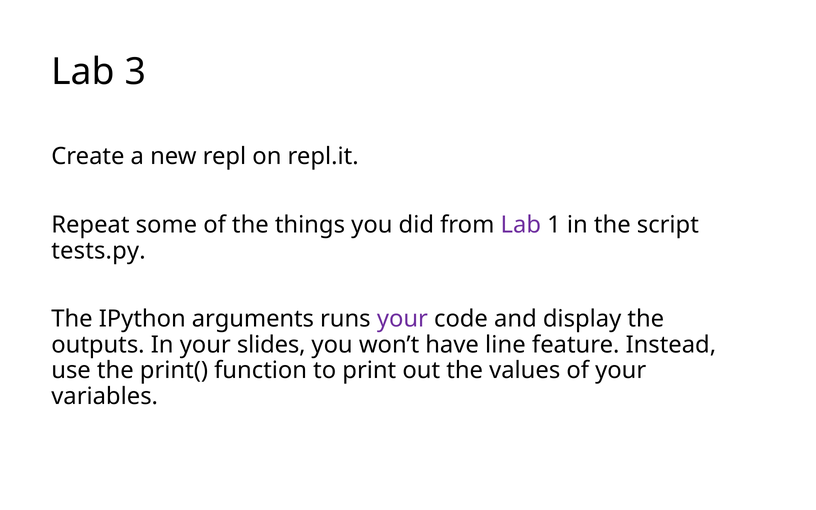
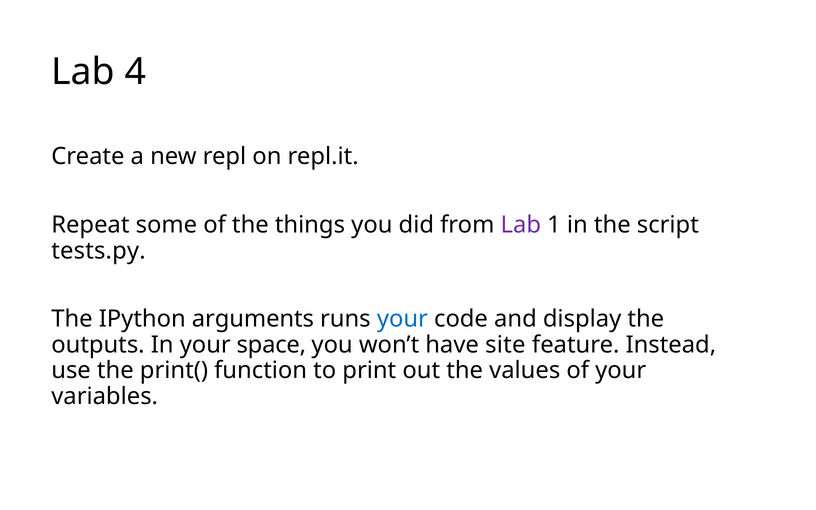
3: 3 -> 4
your at (402, 319) colour: purple -> blue
slides: slides -> space
line: line -> site
